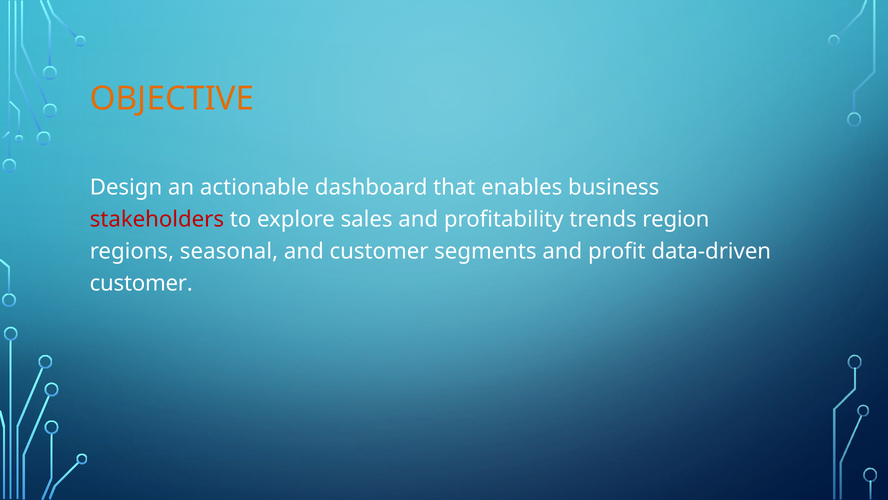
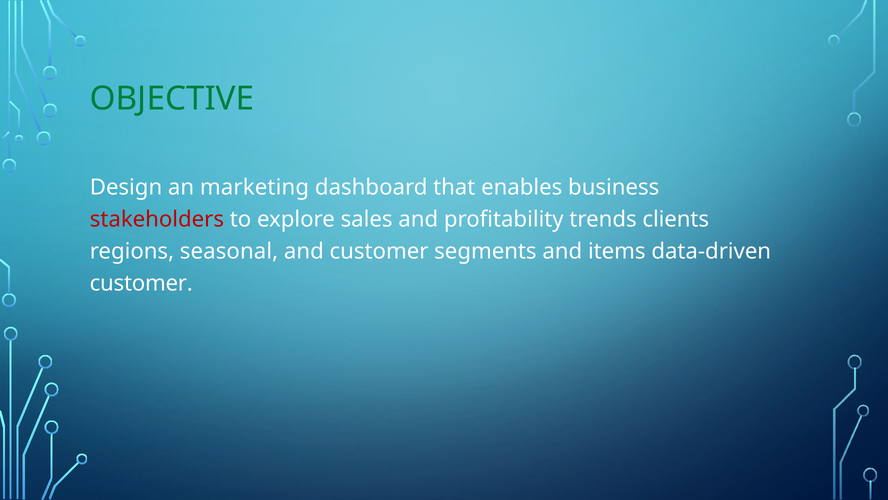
OBJECTIVE colour: orange -> green
actionable: actionable -> marketing
region: region -> clients
profit: profit -> items
